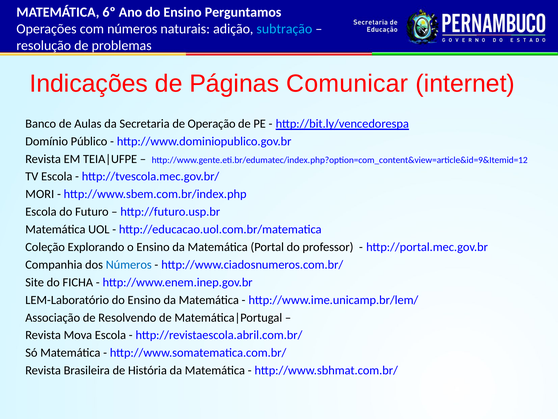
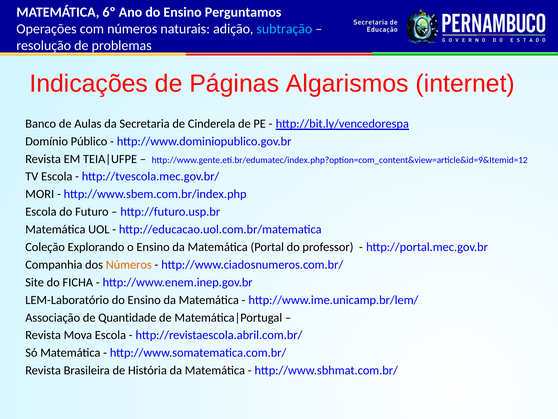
Comunicar: Comunicar -> Algarismos
Operação: Operação -> Cinderela
Números at (129, 265) colour: blue -> orange
Resolvendo: Resolvendo -> Quantidade
